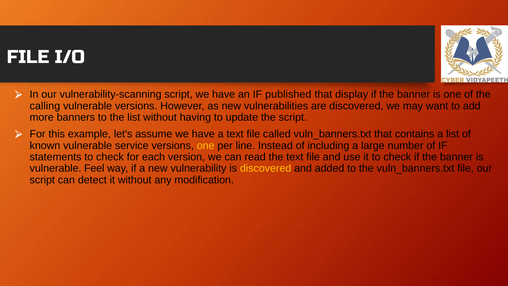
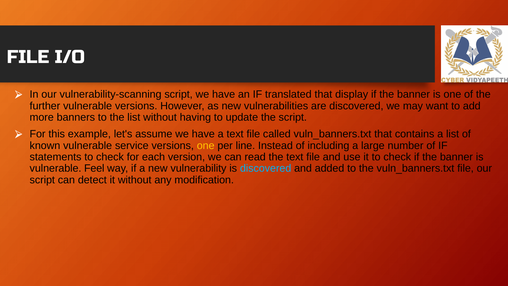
published: published -> translated
calling: calling -> further
discovered at (266, 168) colour: yellow -> light blue
